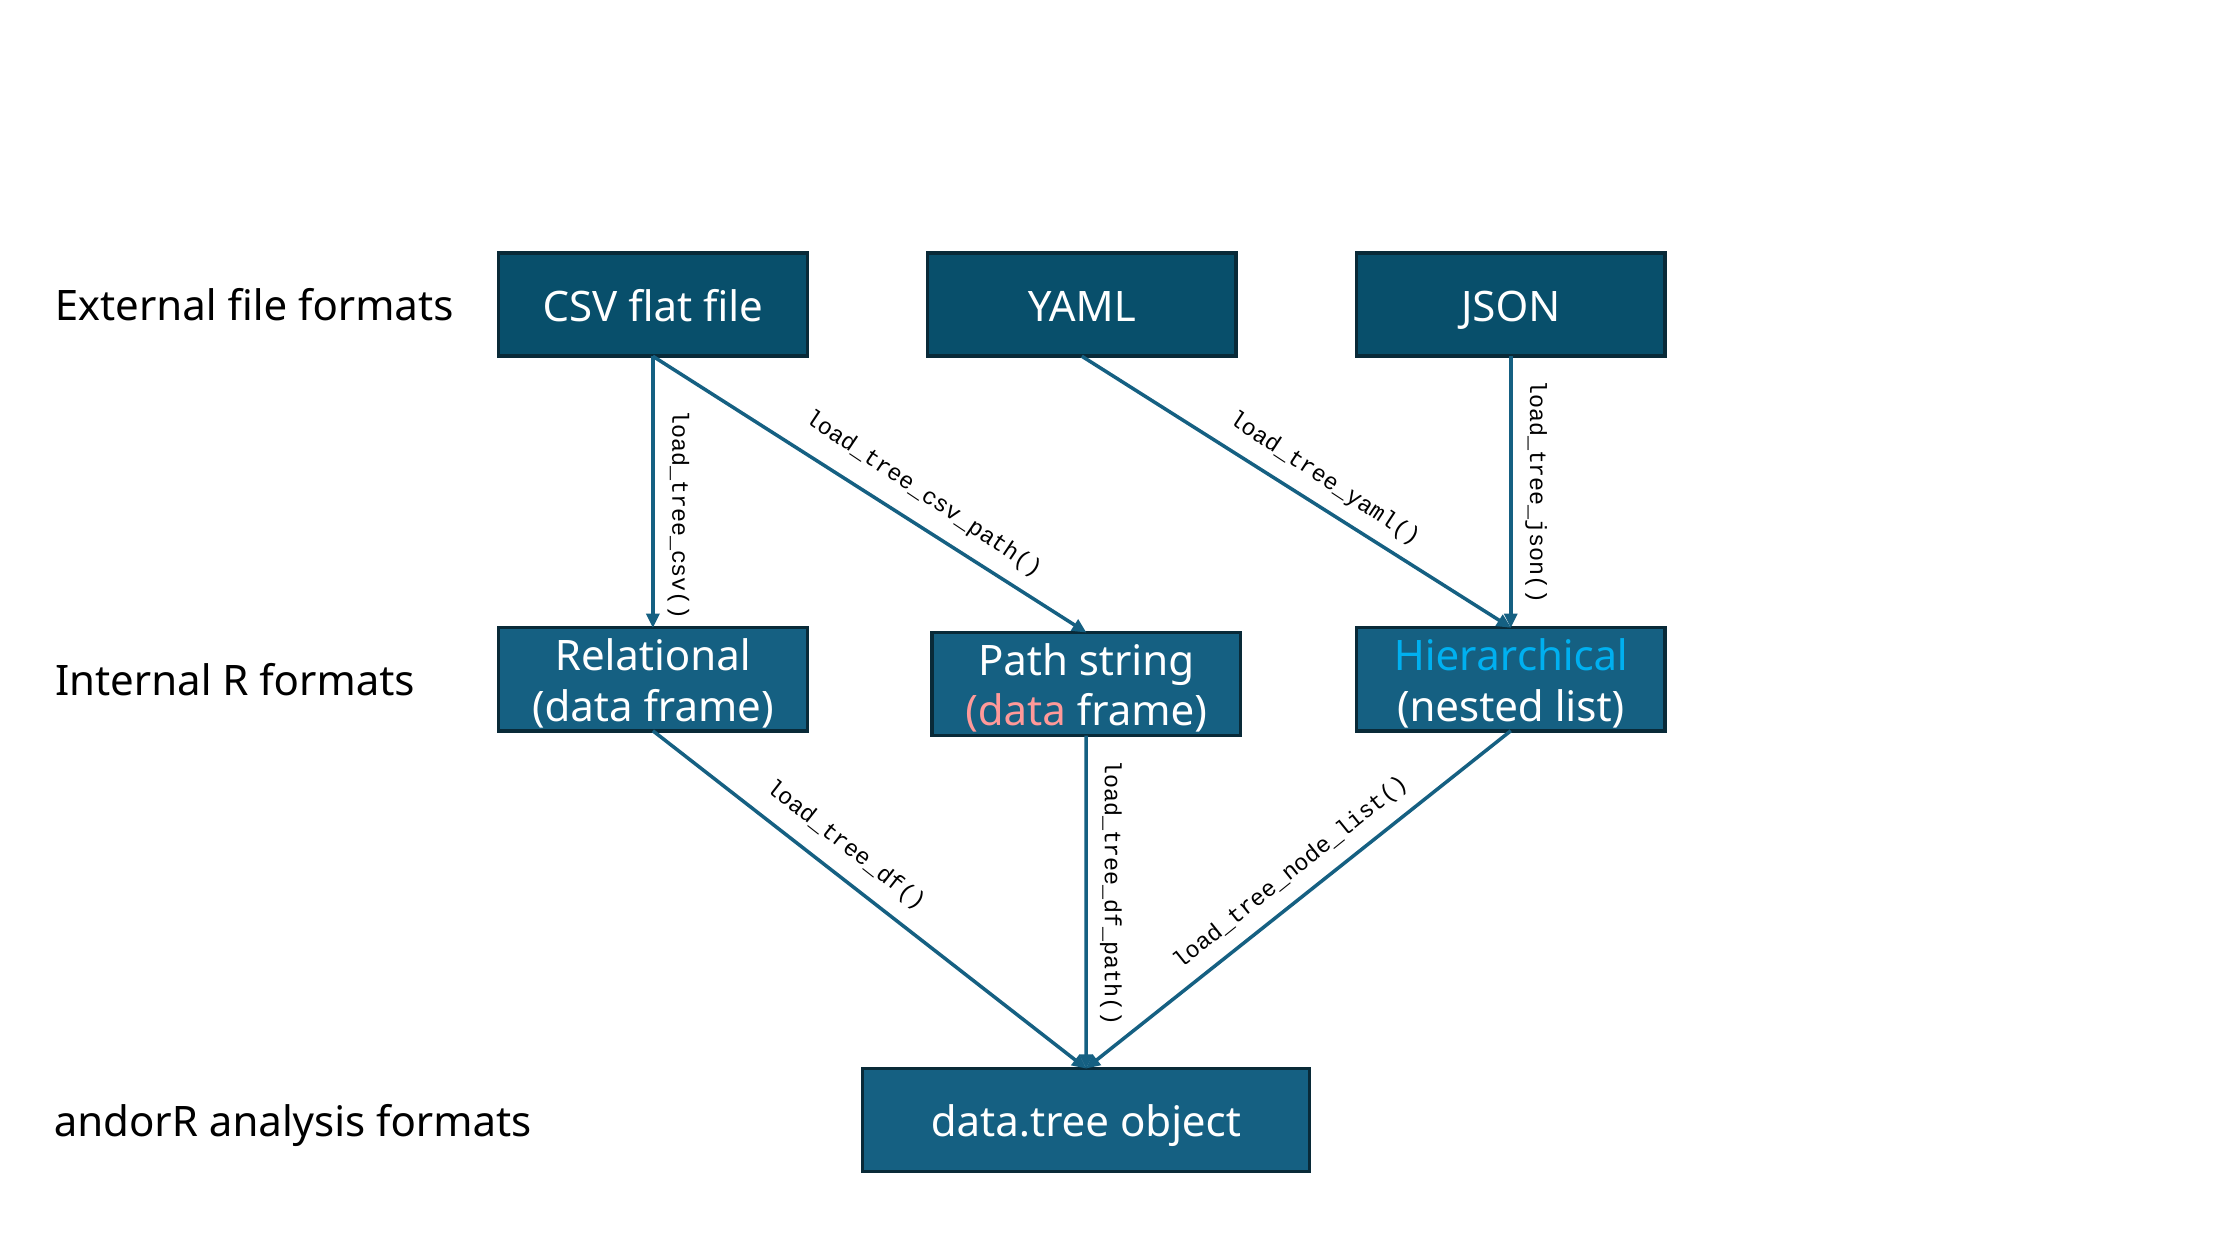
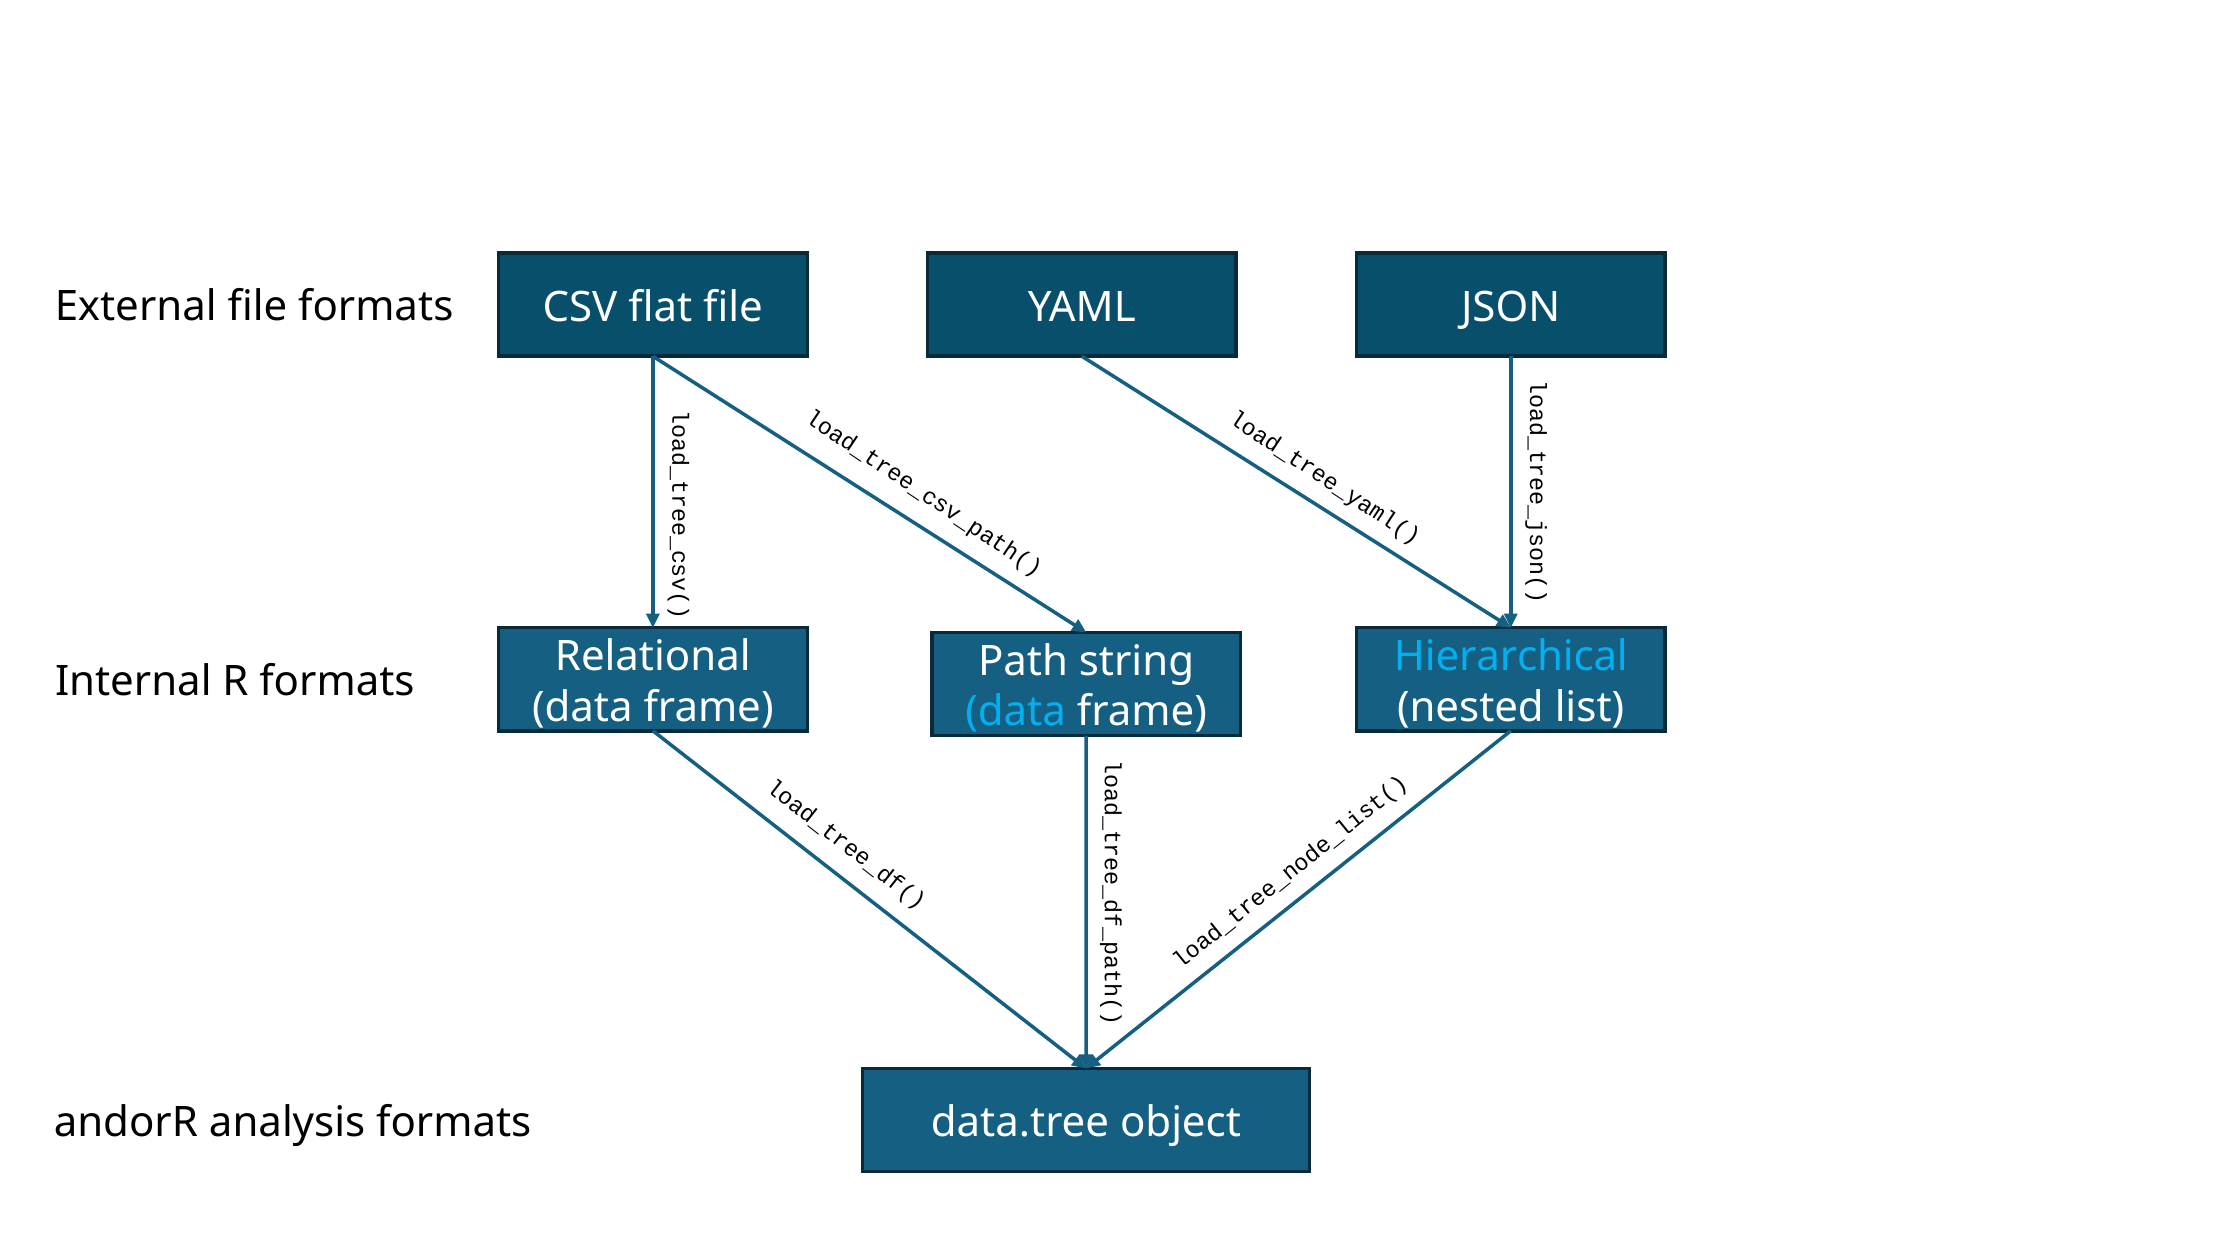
data at (1016, 712) colour: pink -> light blue
